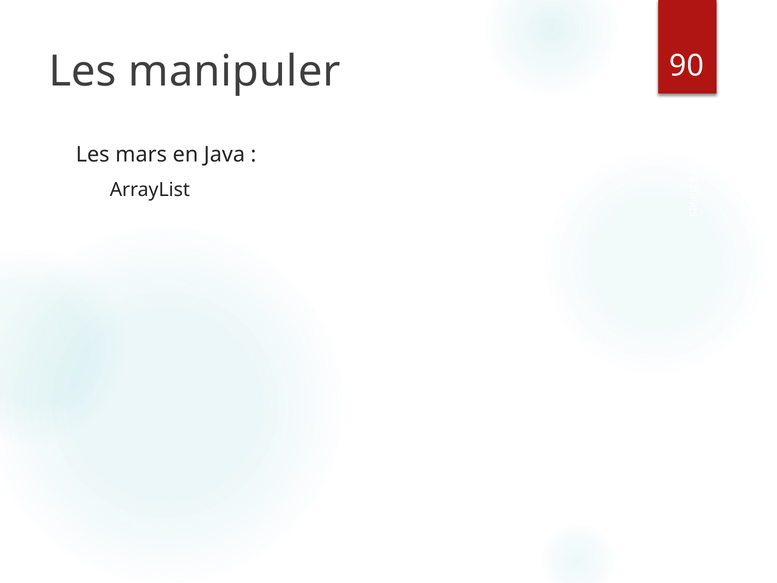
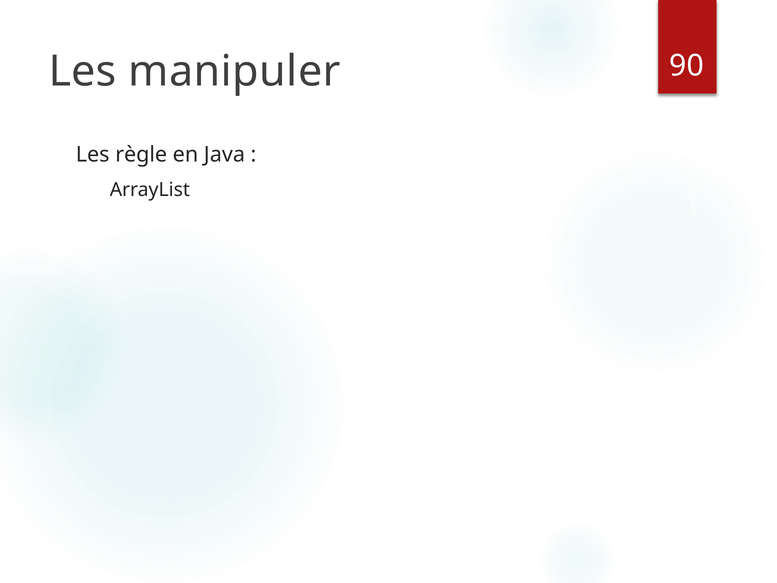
mars: mars -> règle
